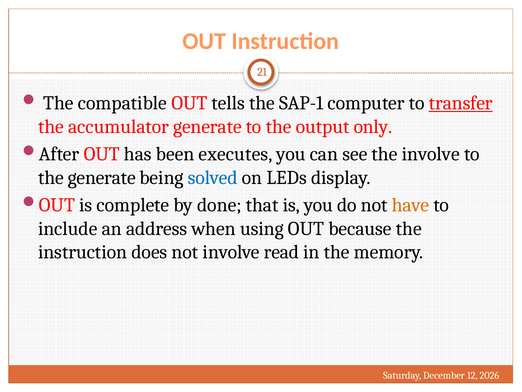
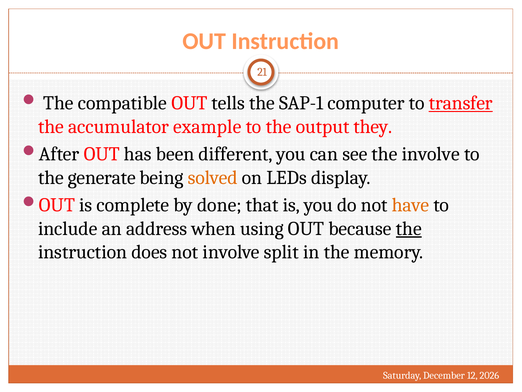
accumulator generate: generate -> example
only: only -> they
executes: executes -> different
solved colour: blue -> orange
the at (409, 228) underline: none -> present
read: read -> split
